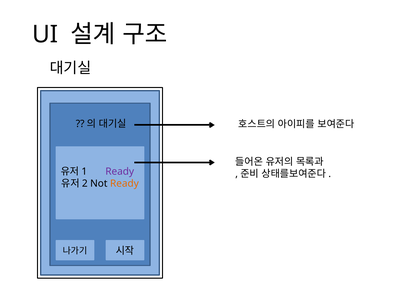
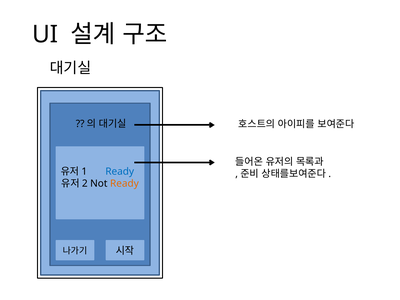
Ready at (120, 172) colour: purple -> blue
